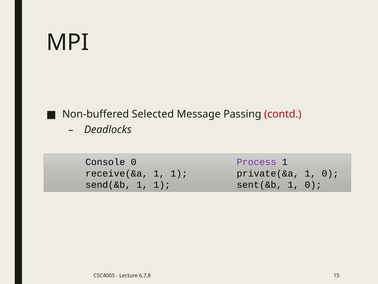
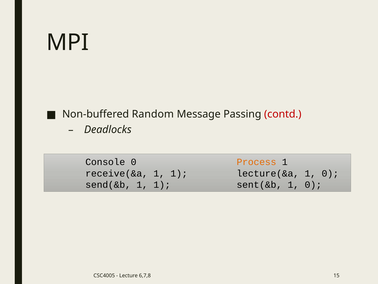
Selected: Selected -> Random
Process colour: purple -> orange
private(&a: private(&a -> lecture(&a
